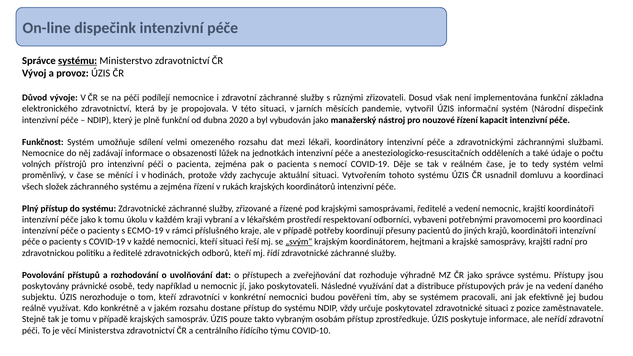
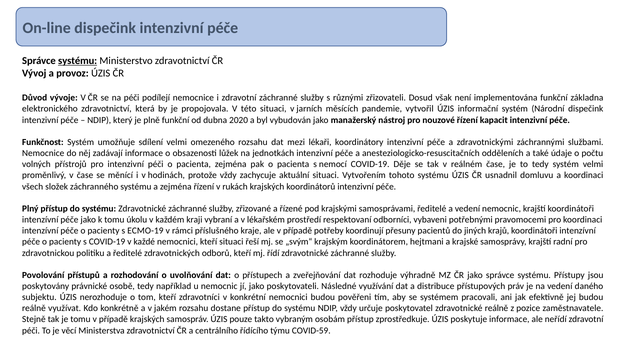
„svým“ underline: present -> none
zdravotnické situaci: situaci -> reálně
COVID-10: COVID-10 -> COVID-59
